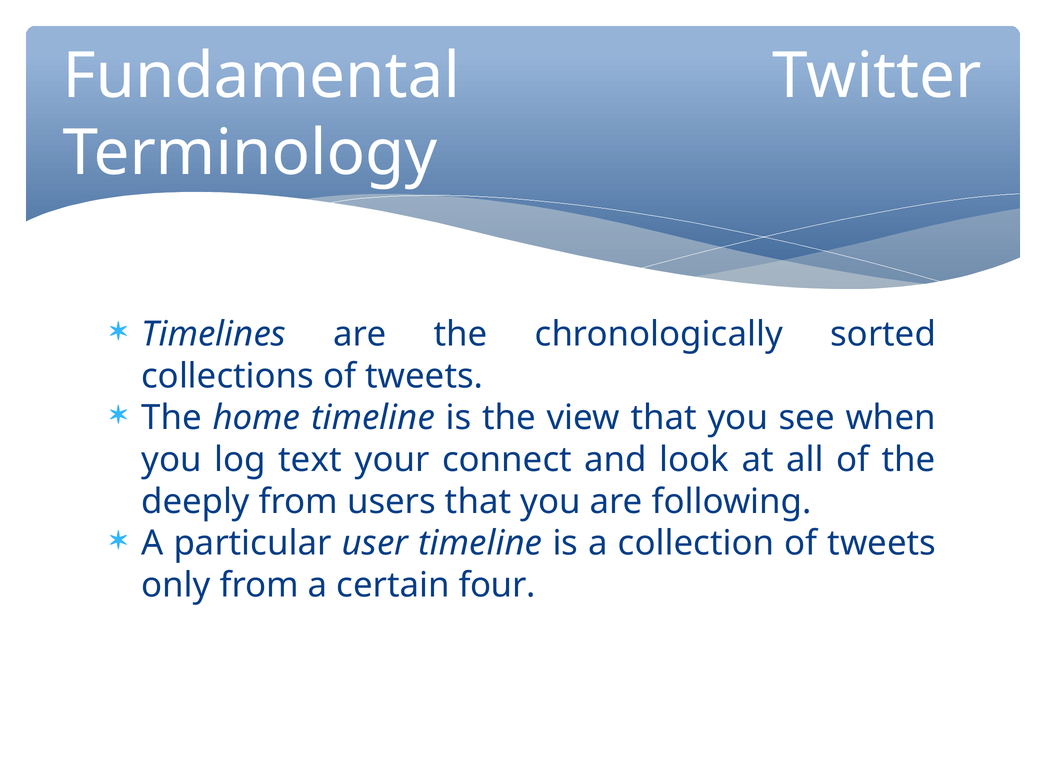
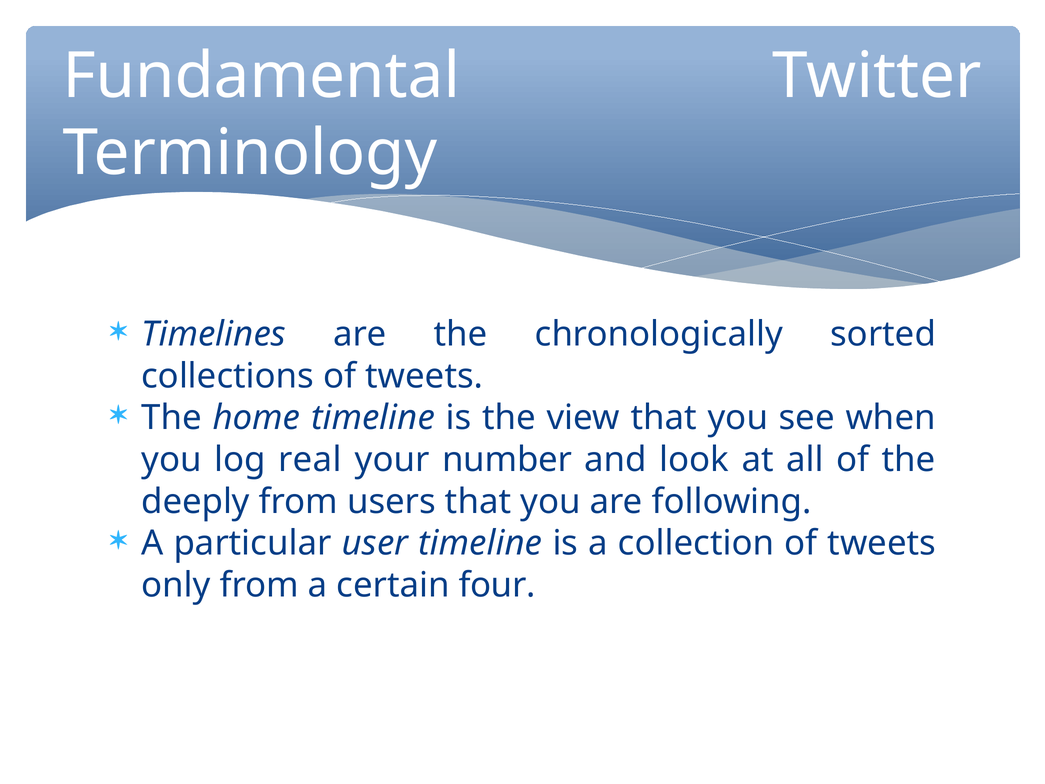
text: text -> real
connect: connect -> number
